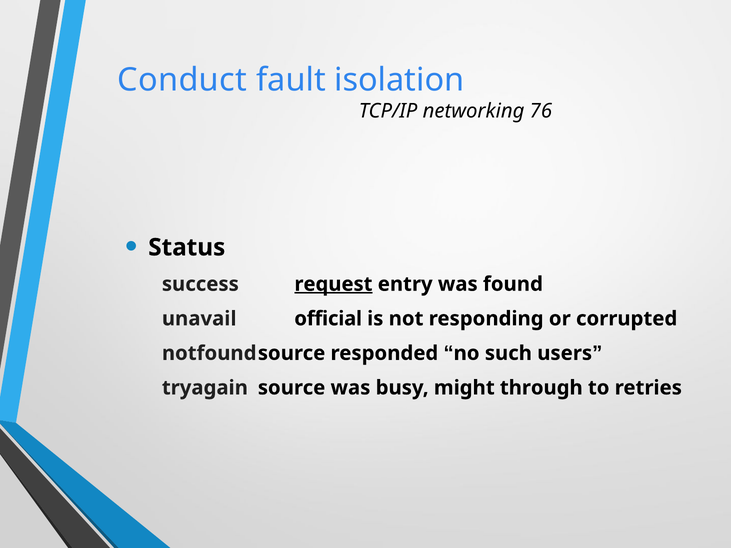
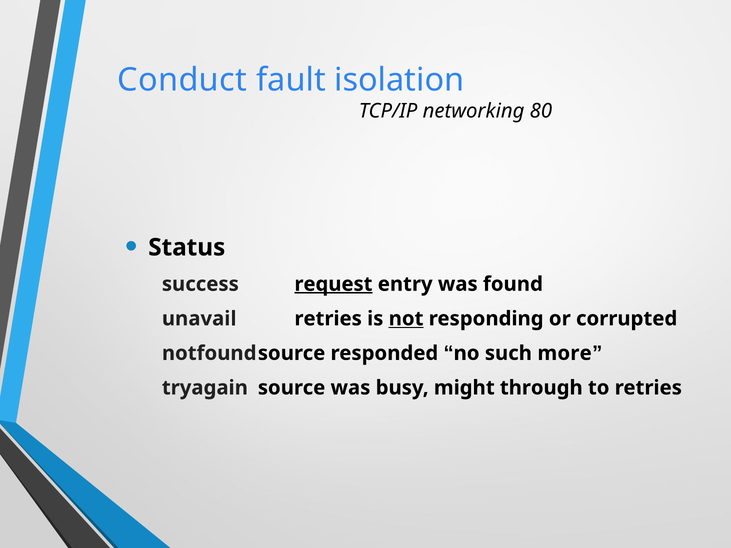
76: 76 -> 80
unavail official: official -> retries
not underline: none -> present
users: users -> more
